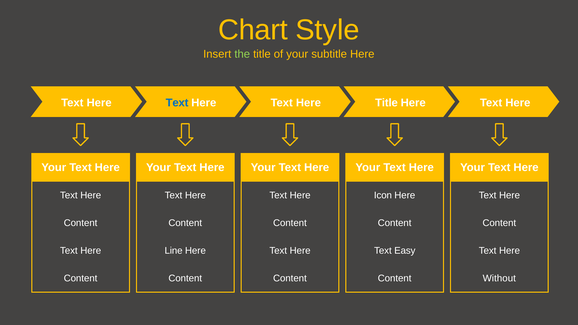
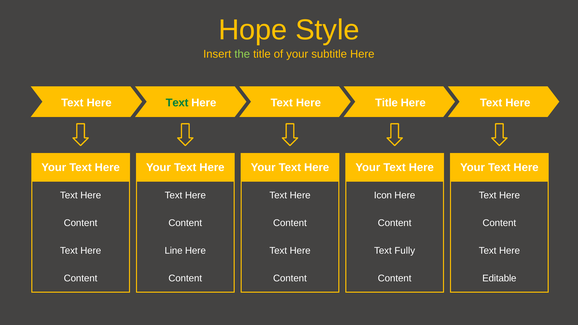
Chart: Chart -> Hope
Text at (177, 103) colour: blue -> green
Easy: Easy -> Fully
Without: Without -> Editable
